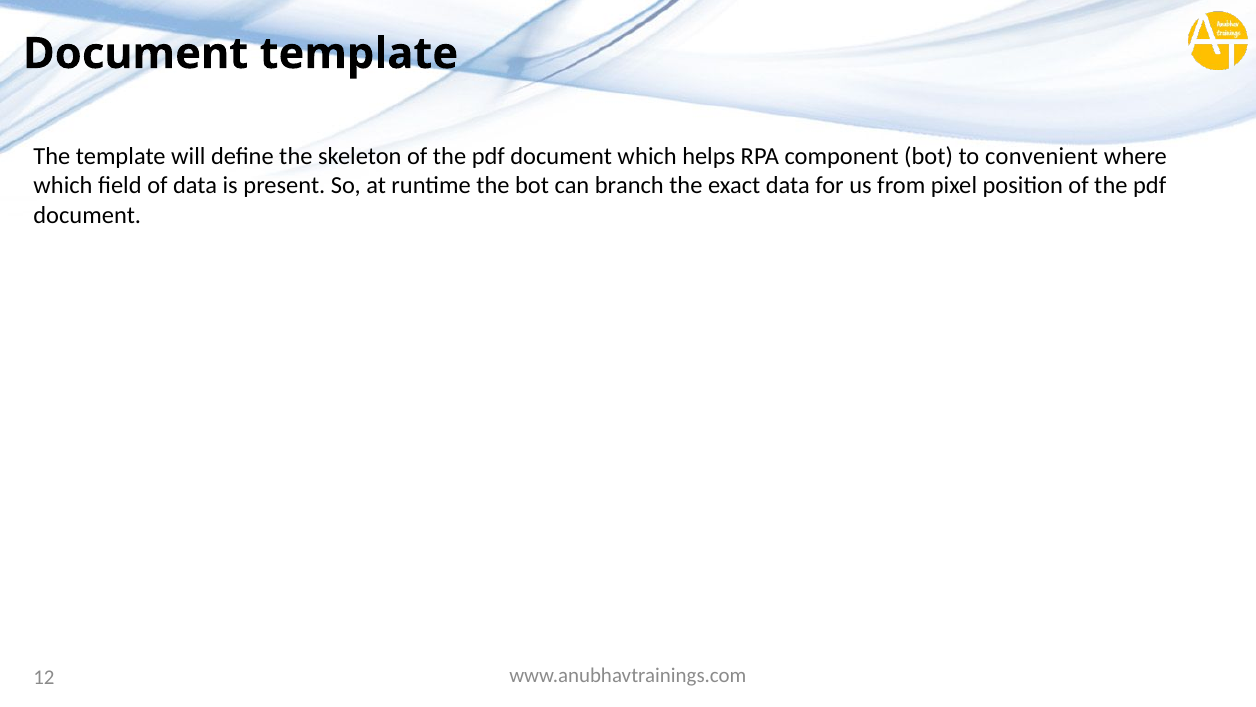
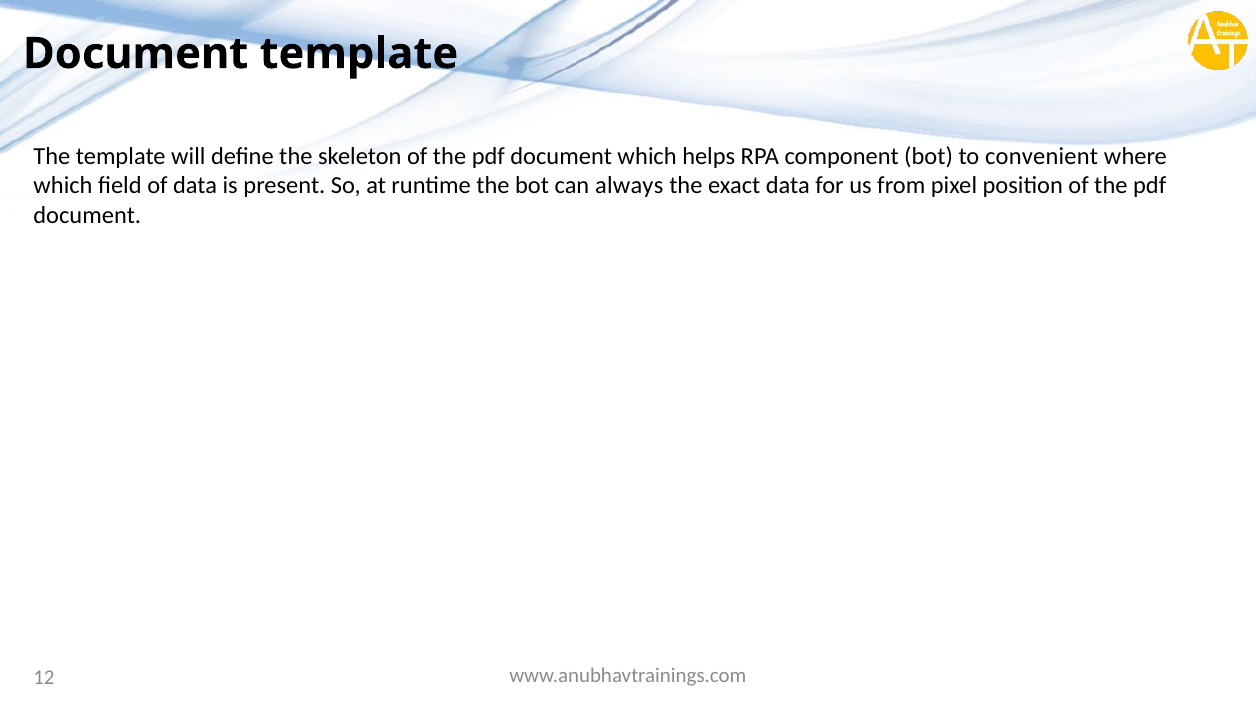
branch: branch -> always
